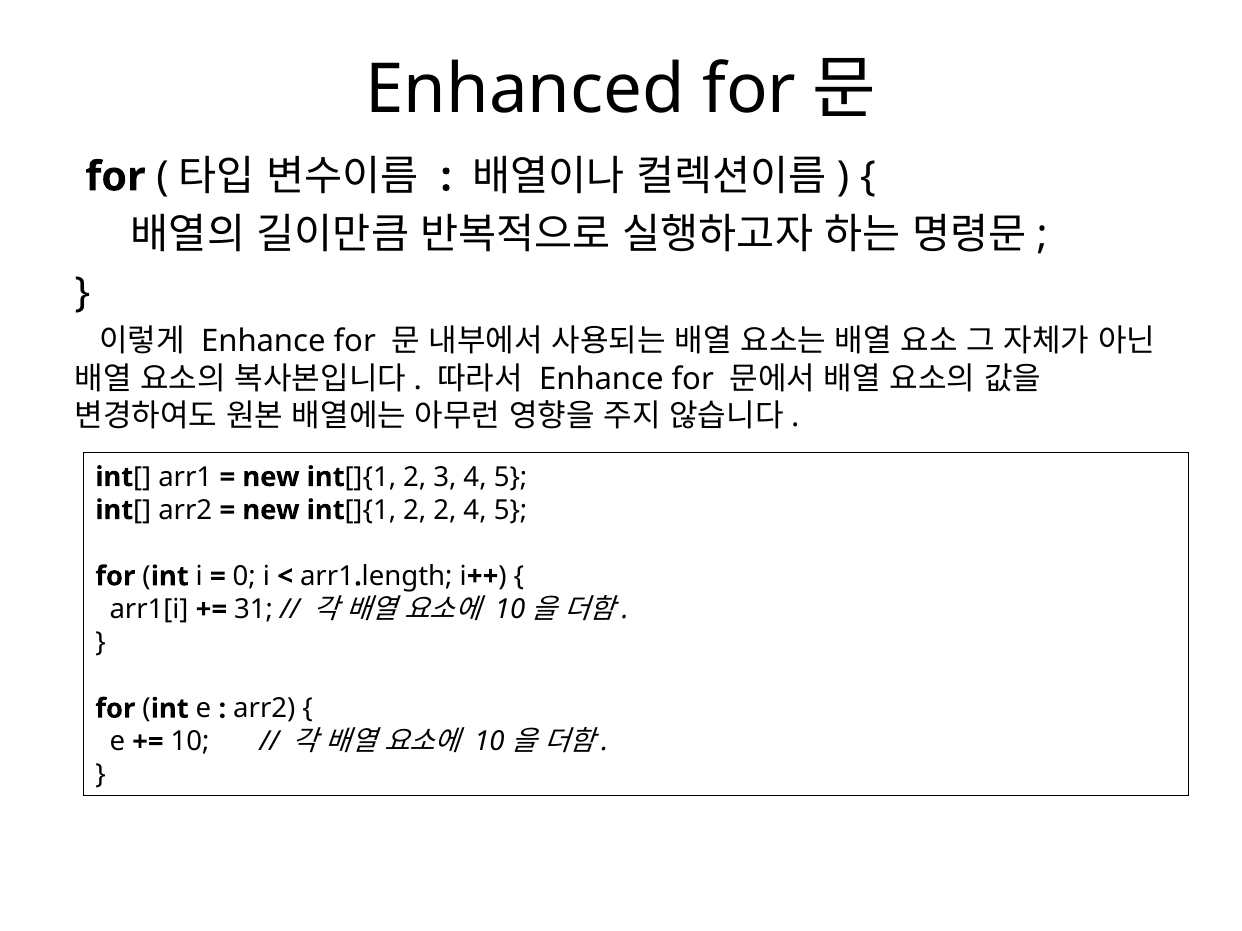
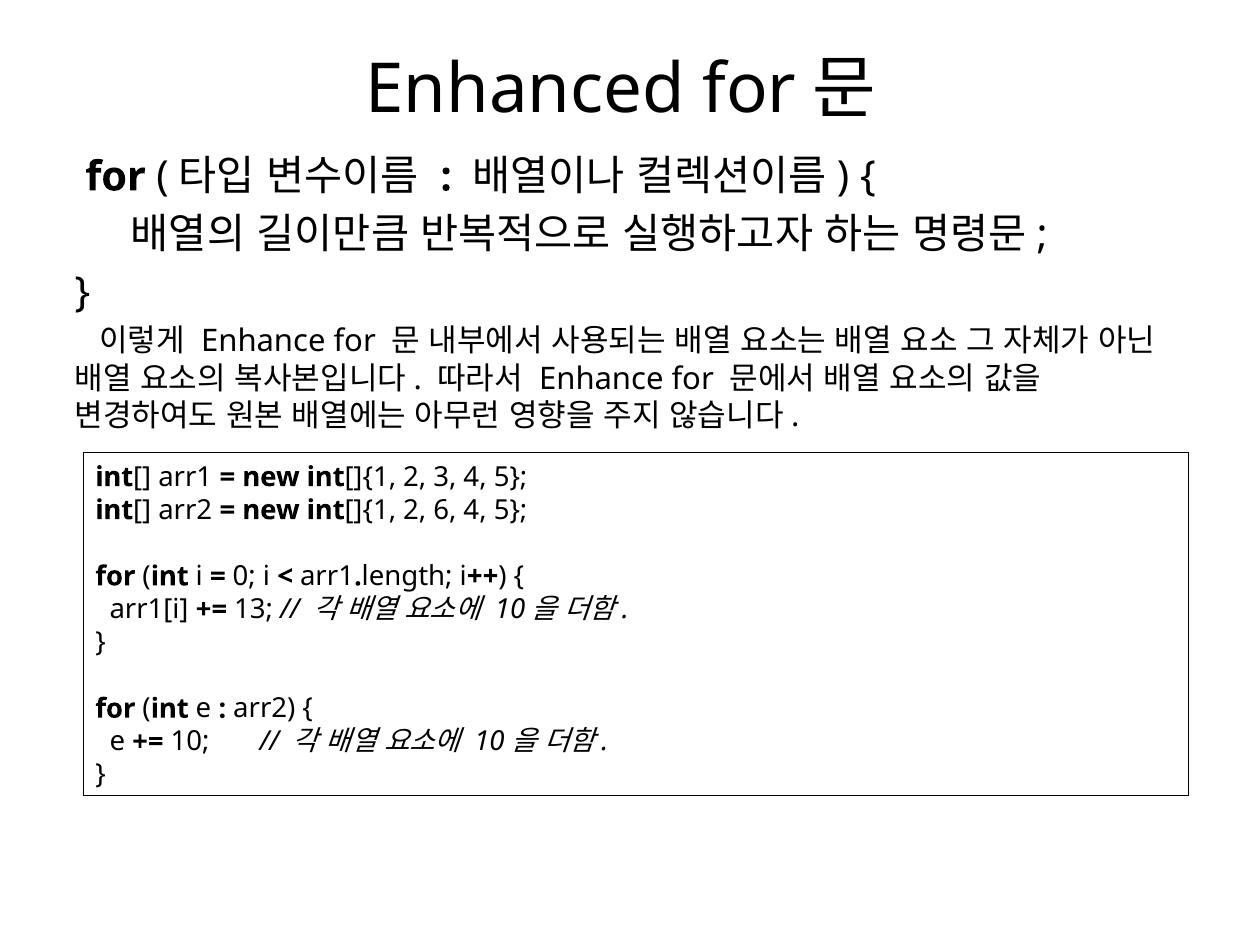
2 2: 2 -> 6
31: 31 -> 13
